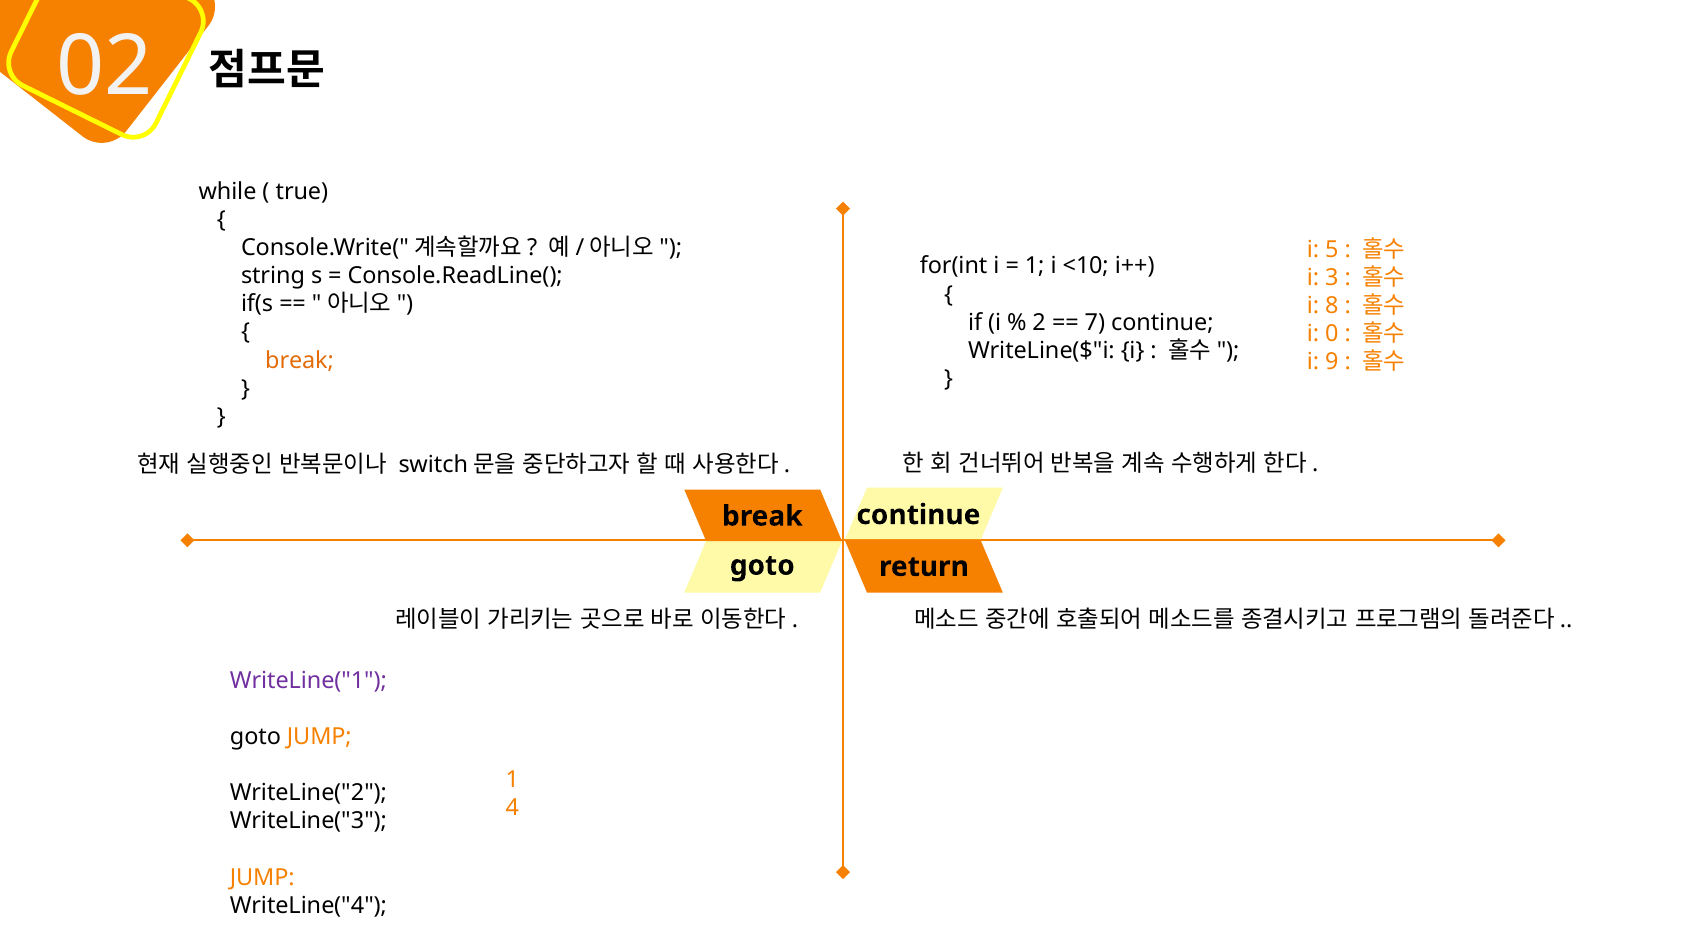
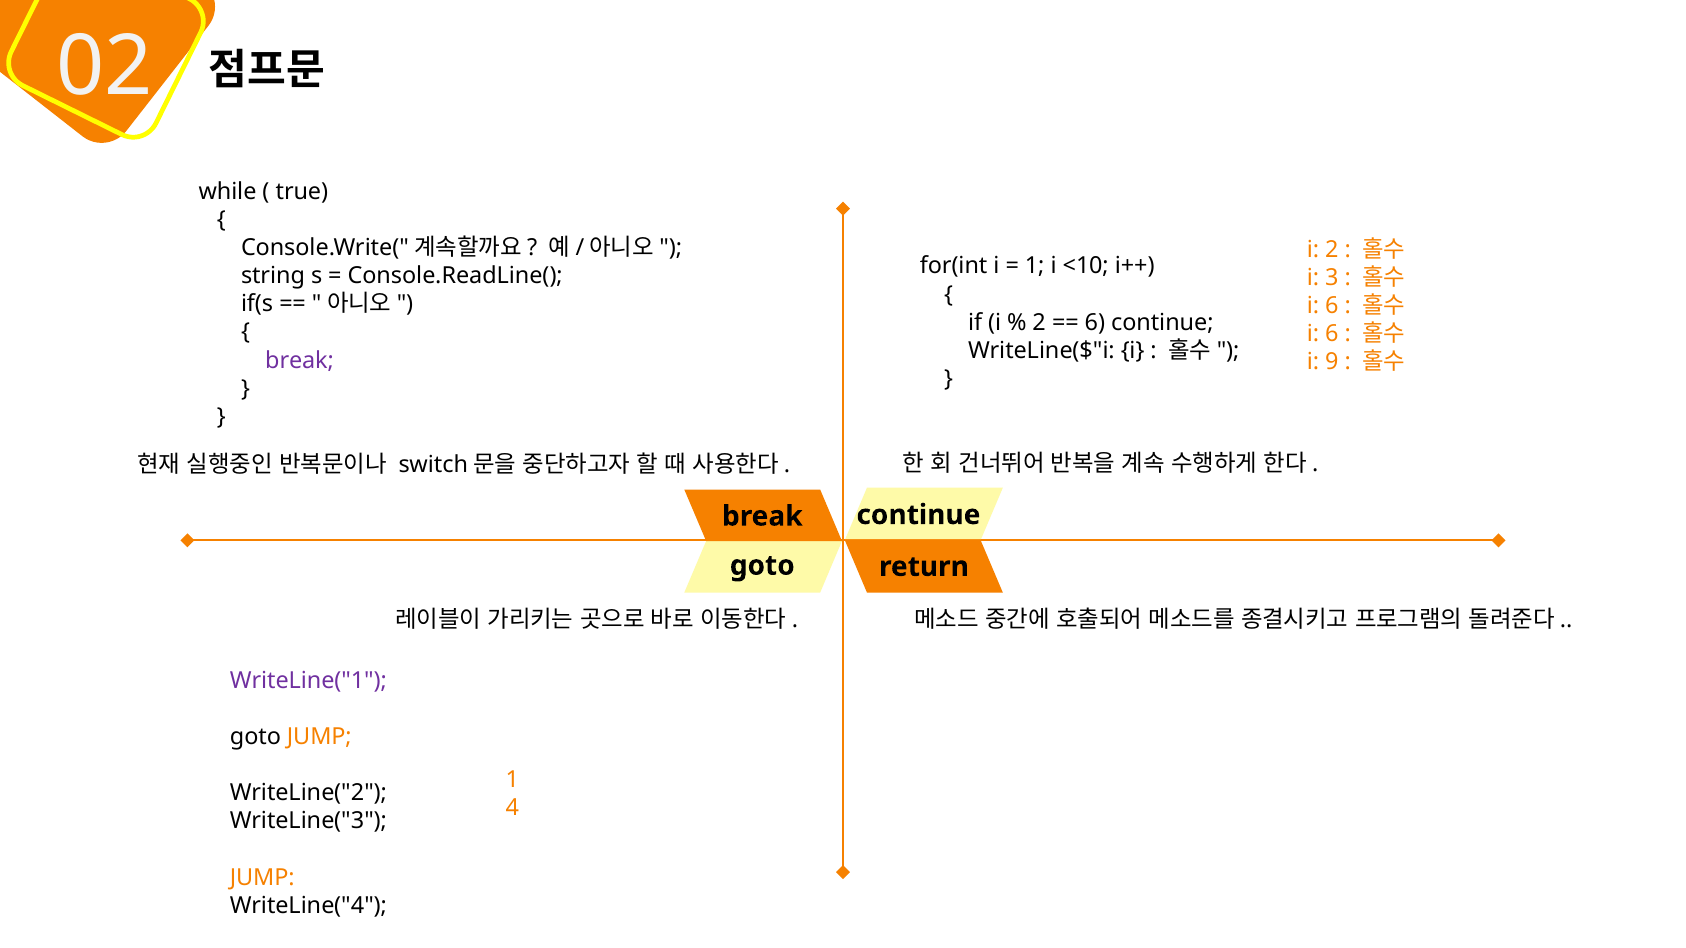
i 5: 5 -> 2
8 at (1332, 306): 8 -> 6
7 at (1095, 323): 7 -> 6
0 at (1332, 334): 0 -> 6
break at (300, 361) colour: orange -> purple
